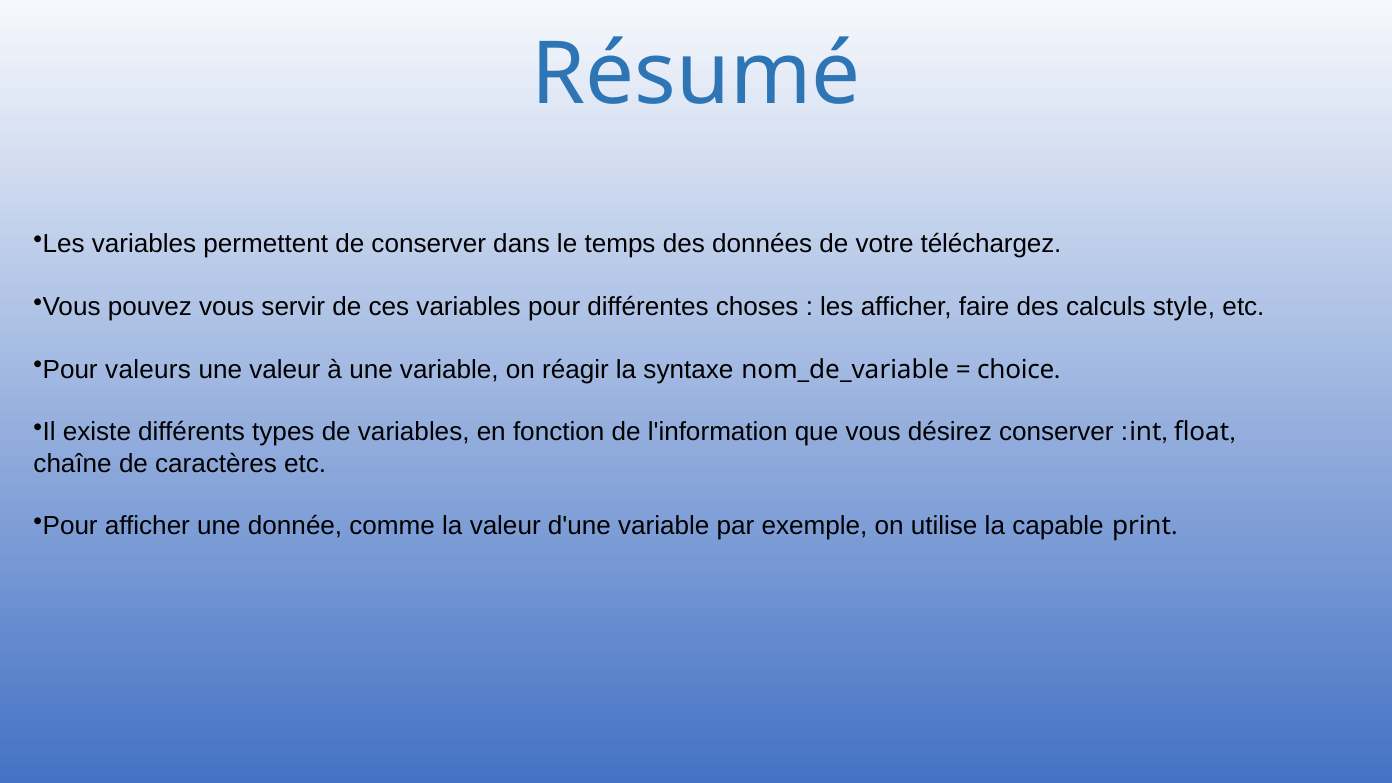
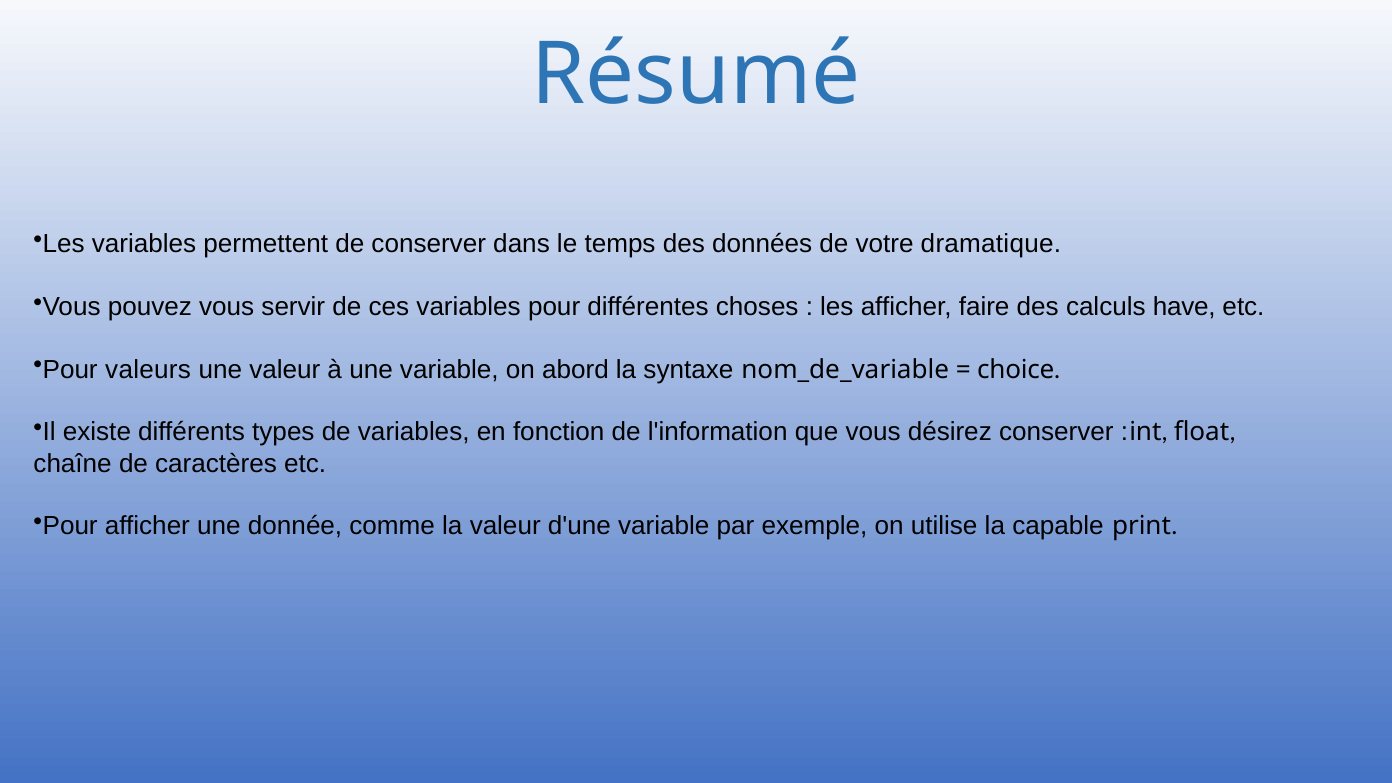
téléchargez: téléchargez -> dramatique
style: style -> have
réagir: réagir -> abord
